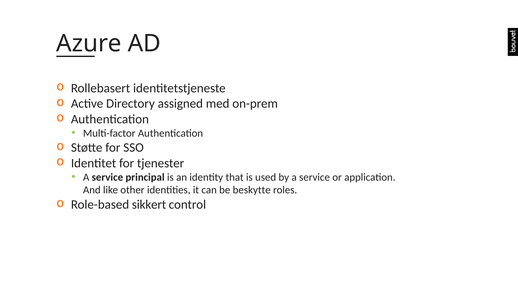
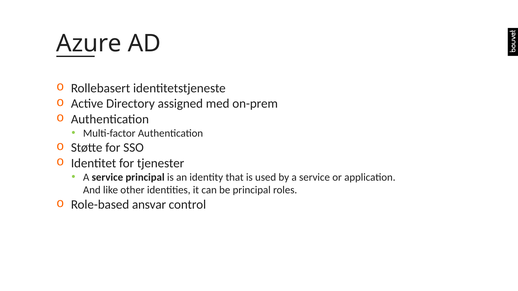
be beskytte: beskytte -> principal
sikkert: sikkert -> ansvar
